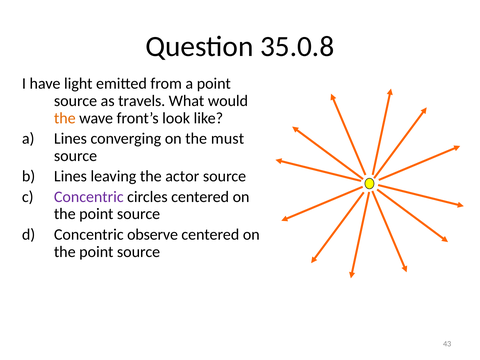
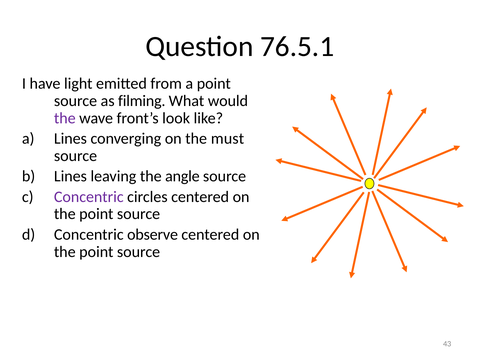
35.0.8: 35.0.8 -> 76.5.1
travels: travels -> filming
the at (65, 118) colour: orange -> purple
actor: actor -> angle
